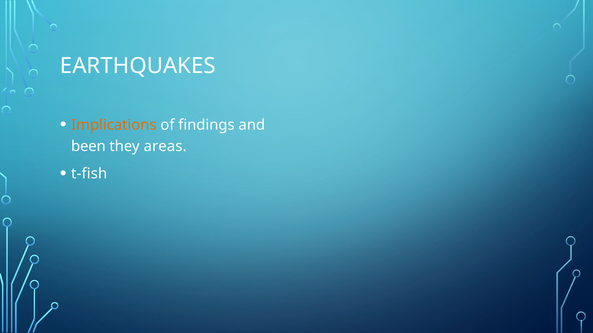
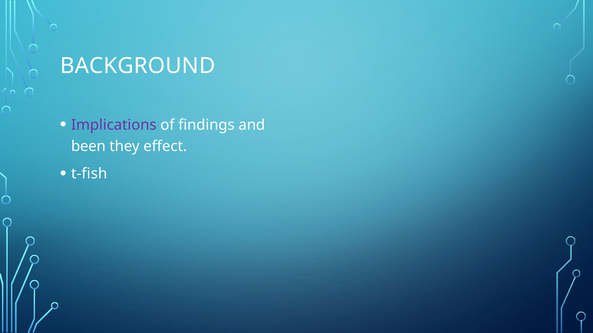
EARTHQUAKES: EARTHQUAKES -> BACKGROUND
Implications colour: orange -> purple
areas: areas -> effect
